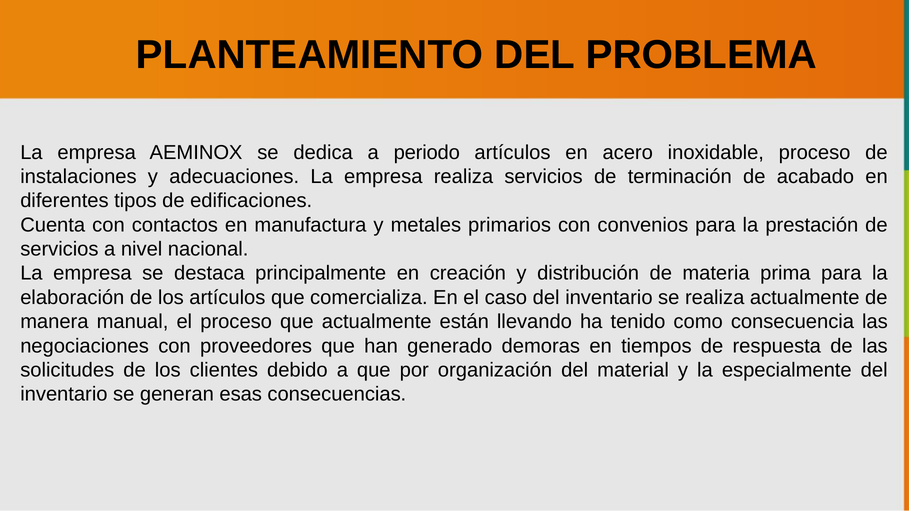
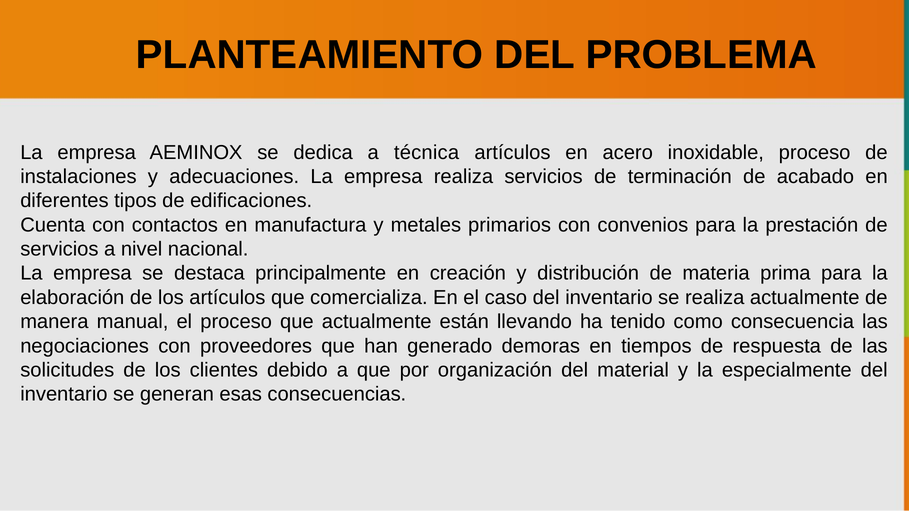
periodo: periodo -> técnica
